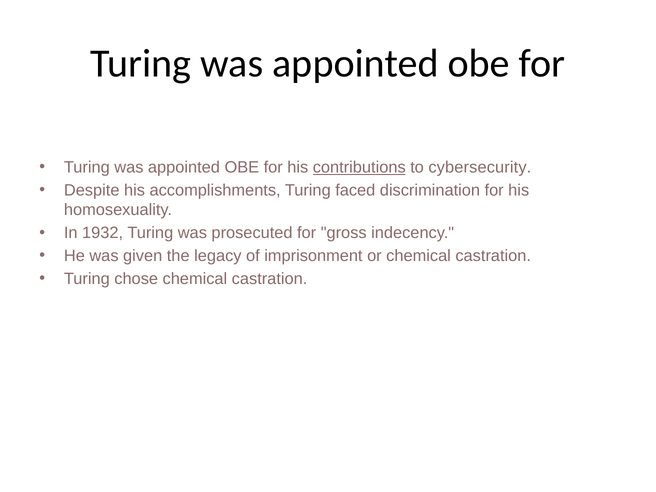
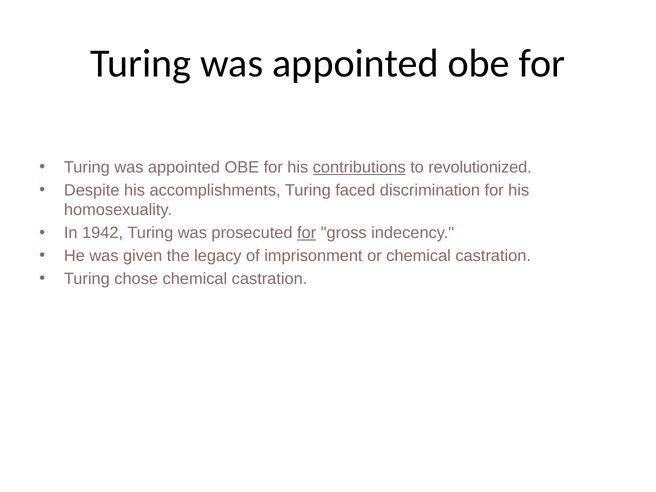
cybersecurity: cybersecurity -> revolutionized
1932: 1932 -> 1942
for at (307, 233) underline: none -> present
